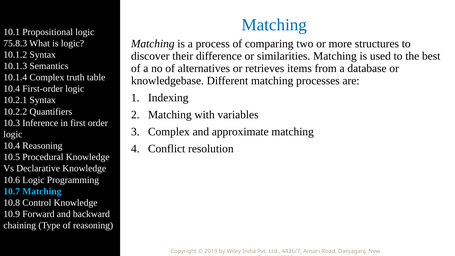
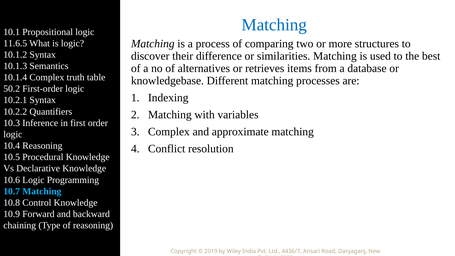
75.8.3: 75.8.3 -> 11.6.5
10.4 at (12, 89): 10.4 -> 50.2
